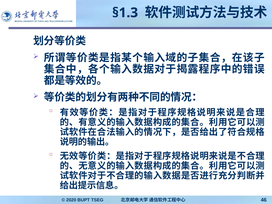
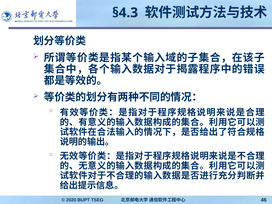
§1.3: §1.3 -> §4.3
